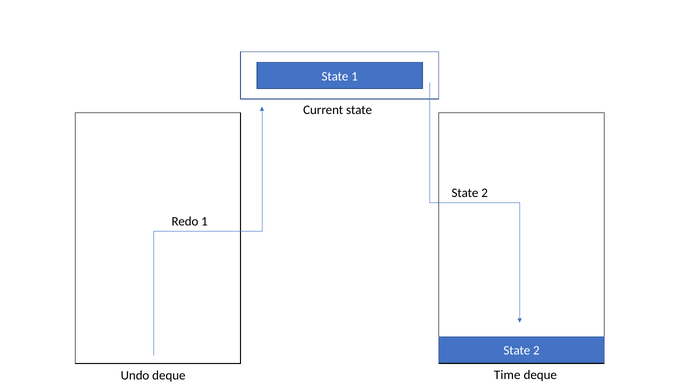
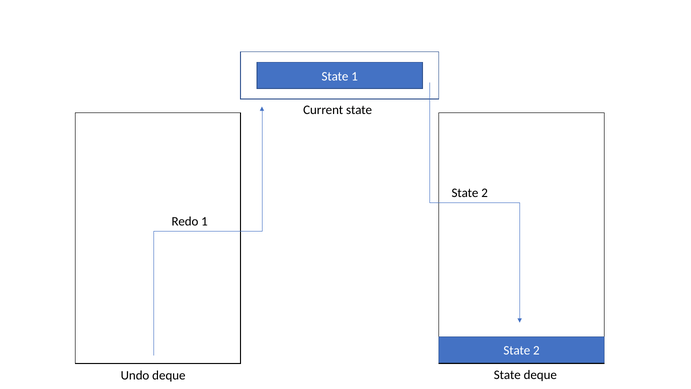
Undo deque Time: Time -> State
